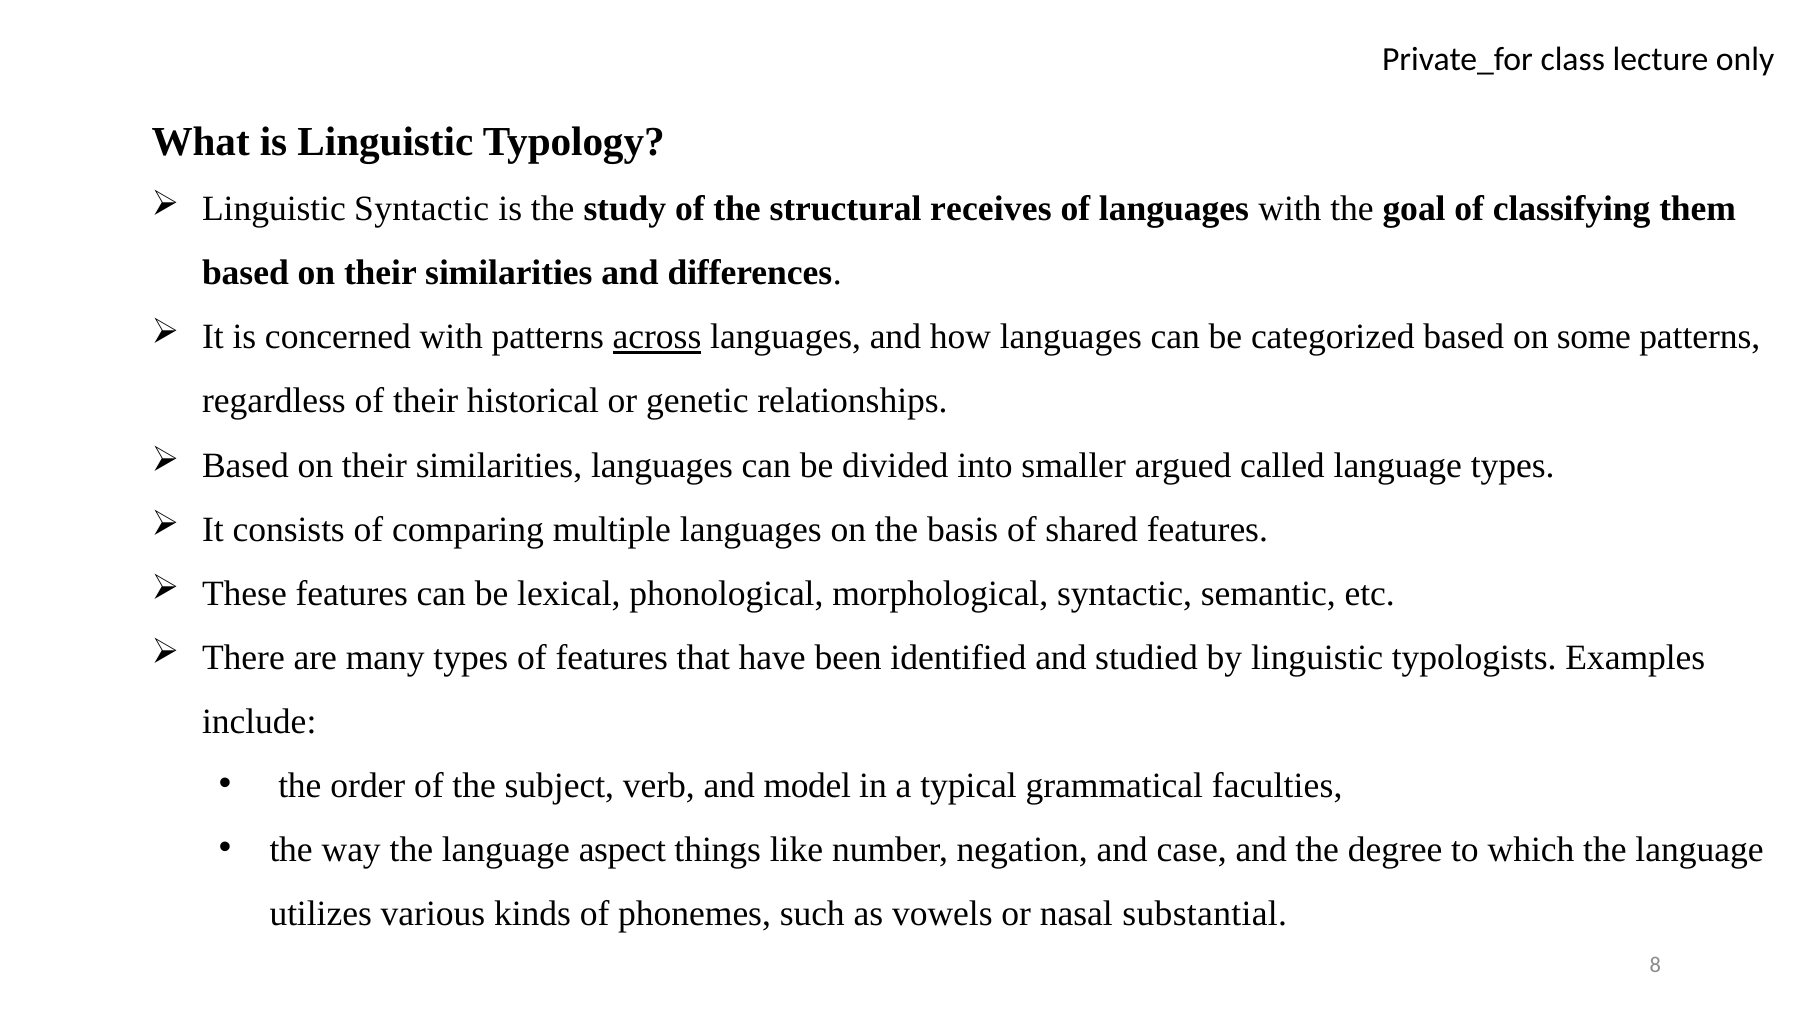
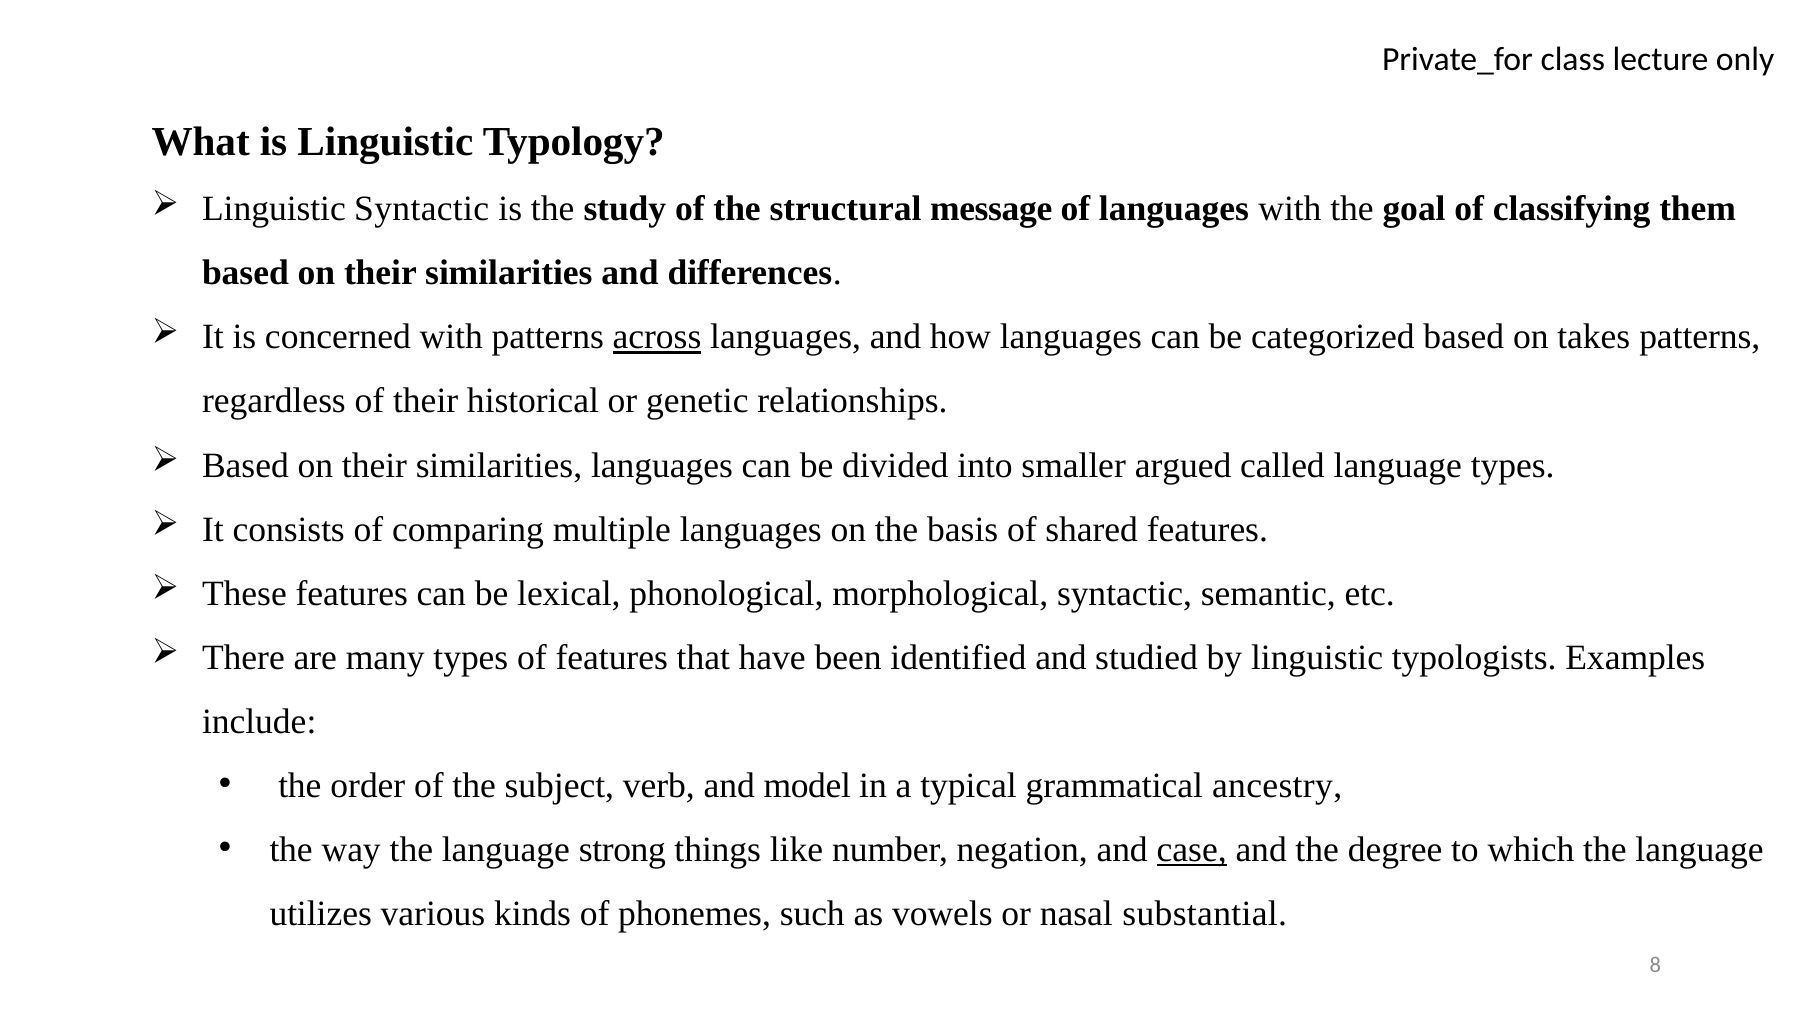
receives: receives -> message
some: some -> takes
faculties: faculties -> ancestry
aspect: aspect -> strong
case underline: none -> present
